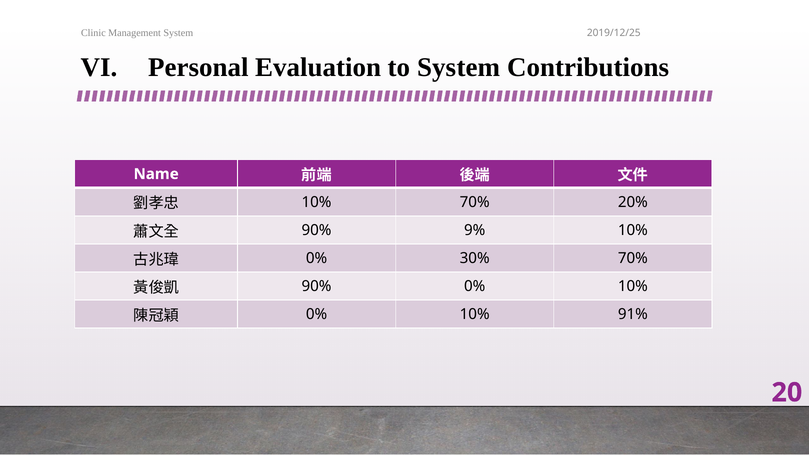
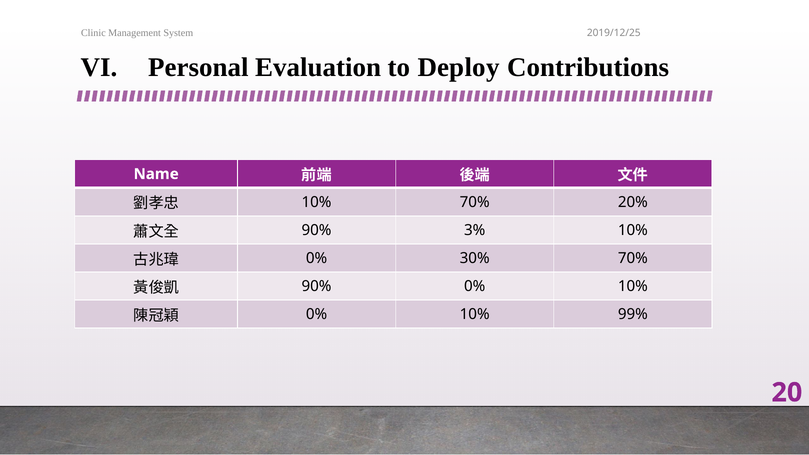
to System: System -> Deploy
9%: 9% -> 3%
91%: 91% -> 99%
